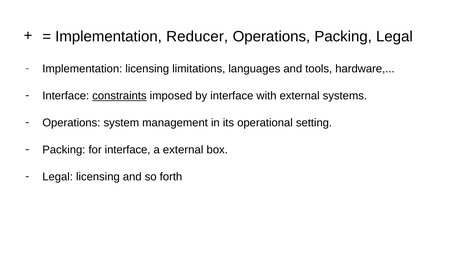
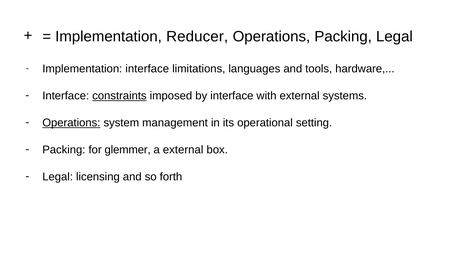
Implementation licensing: licensing -> interface
Operations at (71, 123) underline: none -> present
for interface: interface -> glemmer
